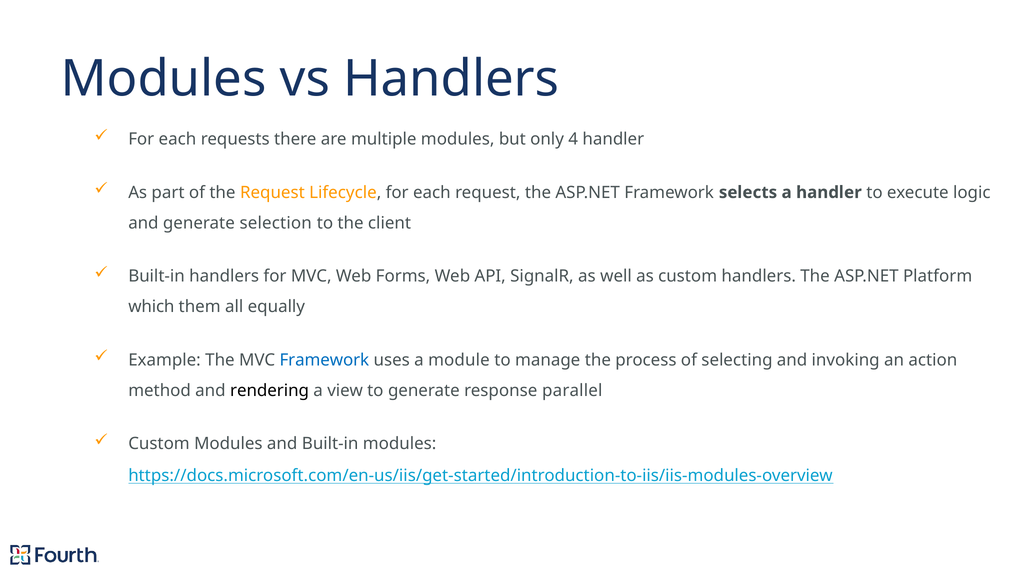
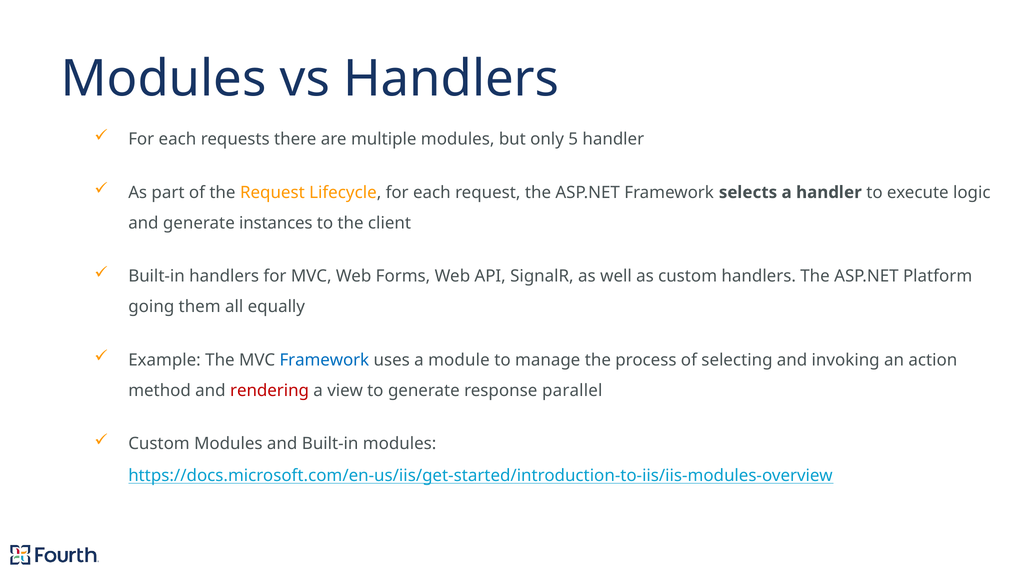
4: 4 -> 5
selection: selection -> instances
which: which -> going
rendering colour: black -> red
